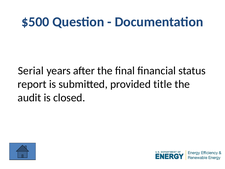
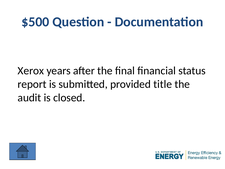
Serial: Serial -> Xerox
